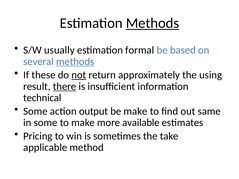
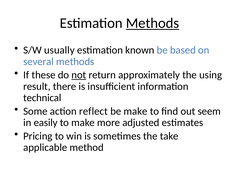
formal: formal -> known
methods at (75, 62) underline: present -> none
there underline: present -> none
output: output -> reflect
same: same -> seem
in some: some -> easily
available: available -> adjusted
